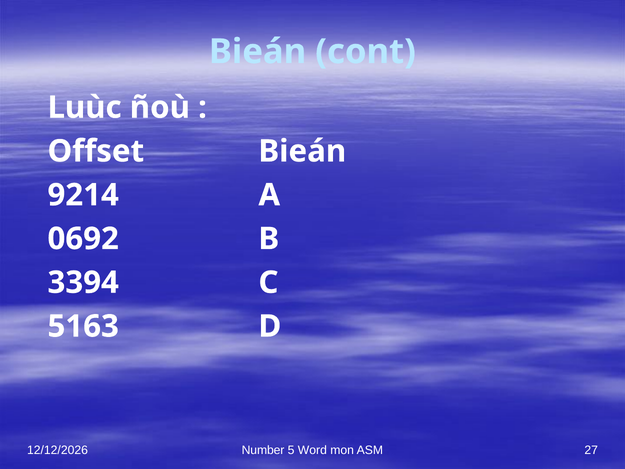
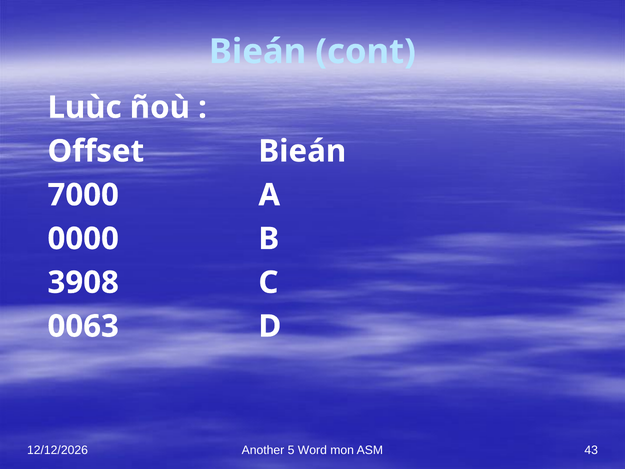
9214: 9214 -> 7000
0692: 0692 -> 0000
3394: 3394 -> 3908
5163: 5163 -> 0063
Number: Number -> Another
27: 27 -> 43
